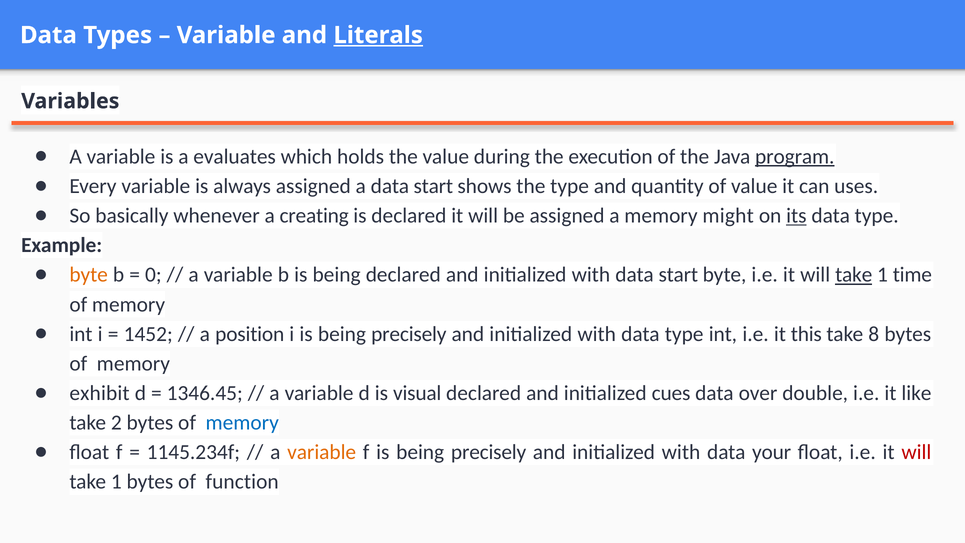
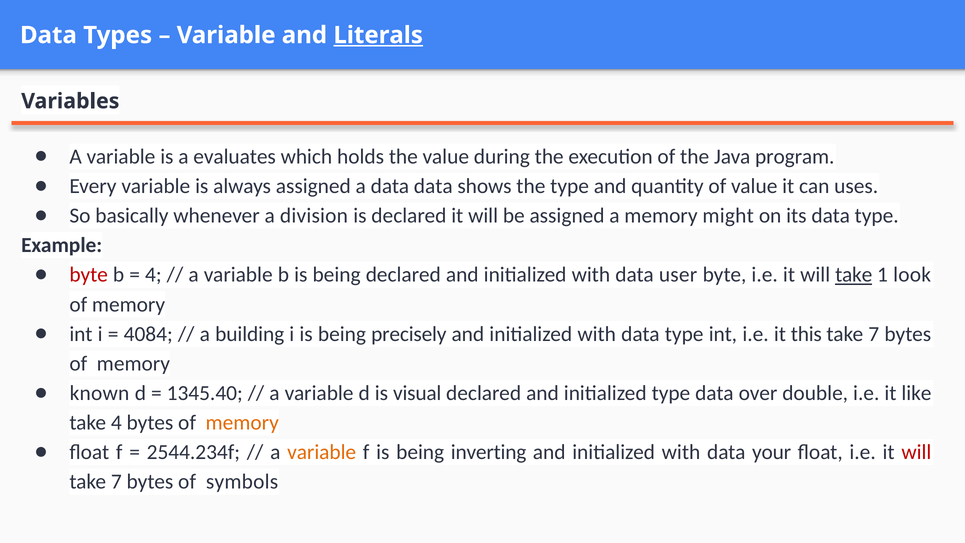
program underline: present -> none
a data start: start -> data
creating: creating -> division
its underline: present -> none
byte at (89, 275) colour: orange -> red
0 at (153, 275): 0 -> 4
with data start: start -> user
time: time -> look
1452: 1452 -> 4084
position: position -> building
8 at (874, 334): 8 -> 7
exhibit: exhibit -> known
1346.45: 1346.45 -> 1345.40
initialized cues: cues -> type
take 2: 2 -> 4
memory at (242, 423) colour: blue -> orange
1145.234f: 1145.234f -> 2544.234f
f is being precisely: precisely -> inverting
1 at (116, 482): 1 -> 7
function: function -> symbols
